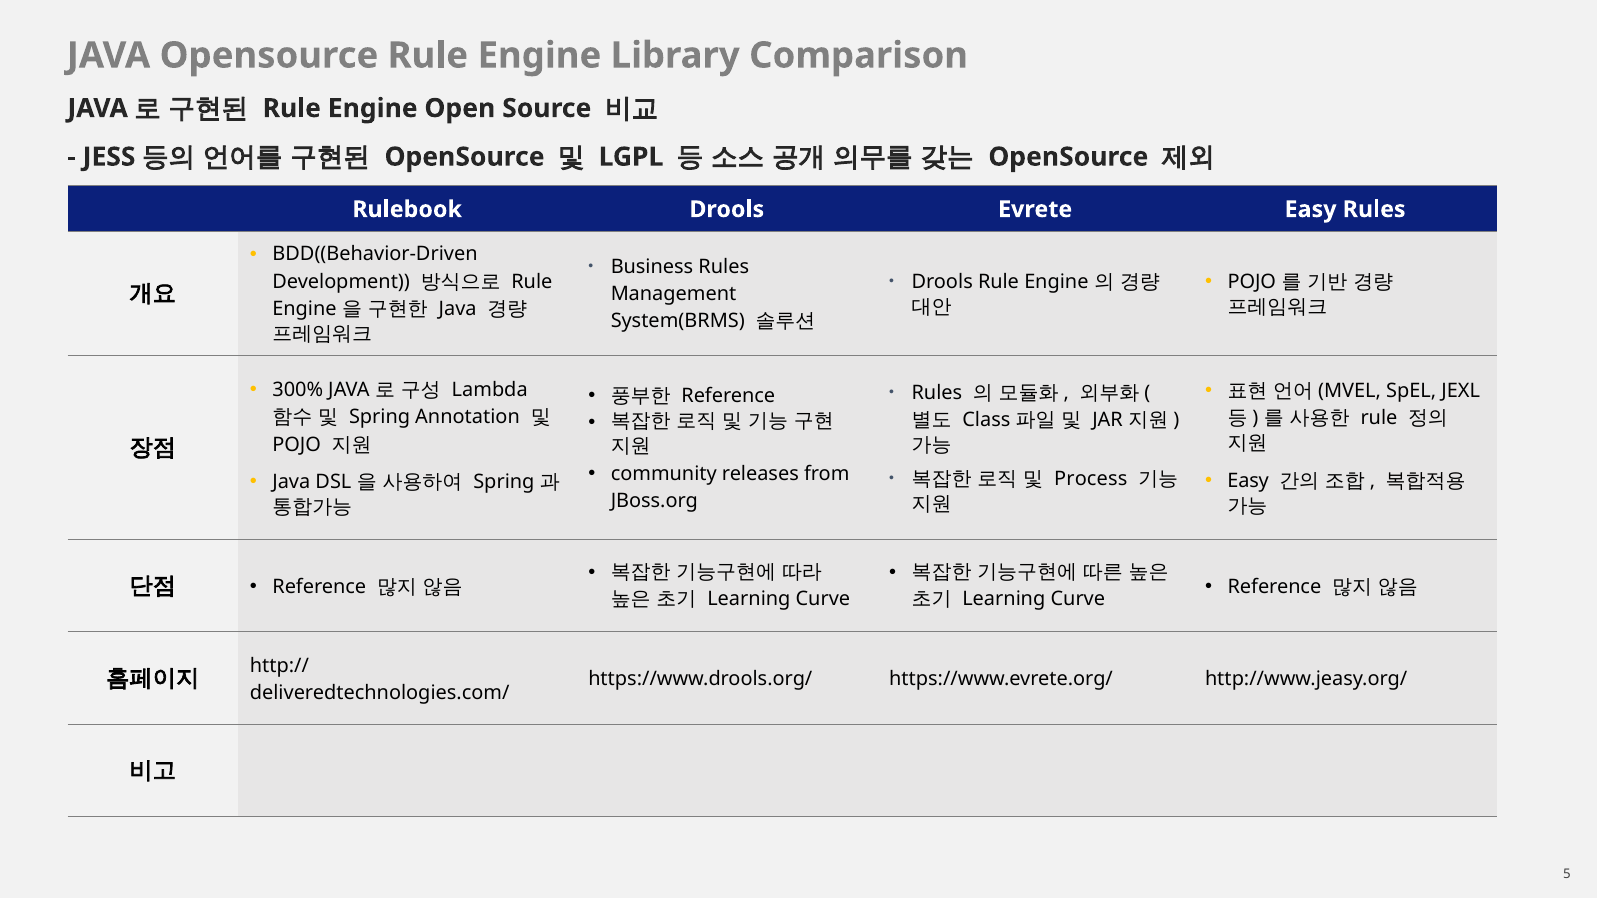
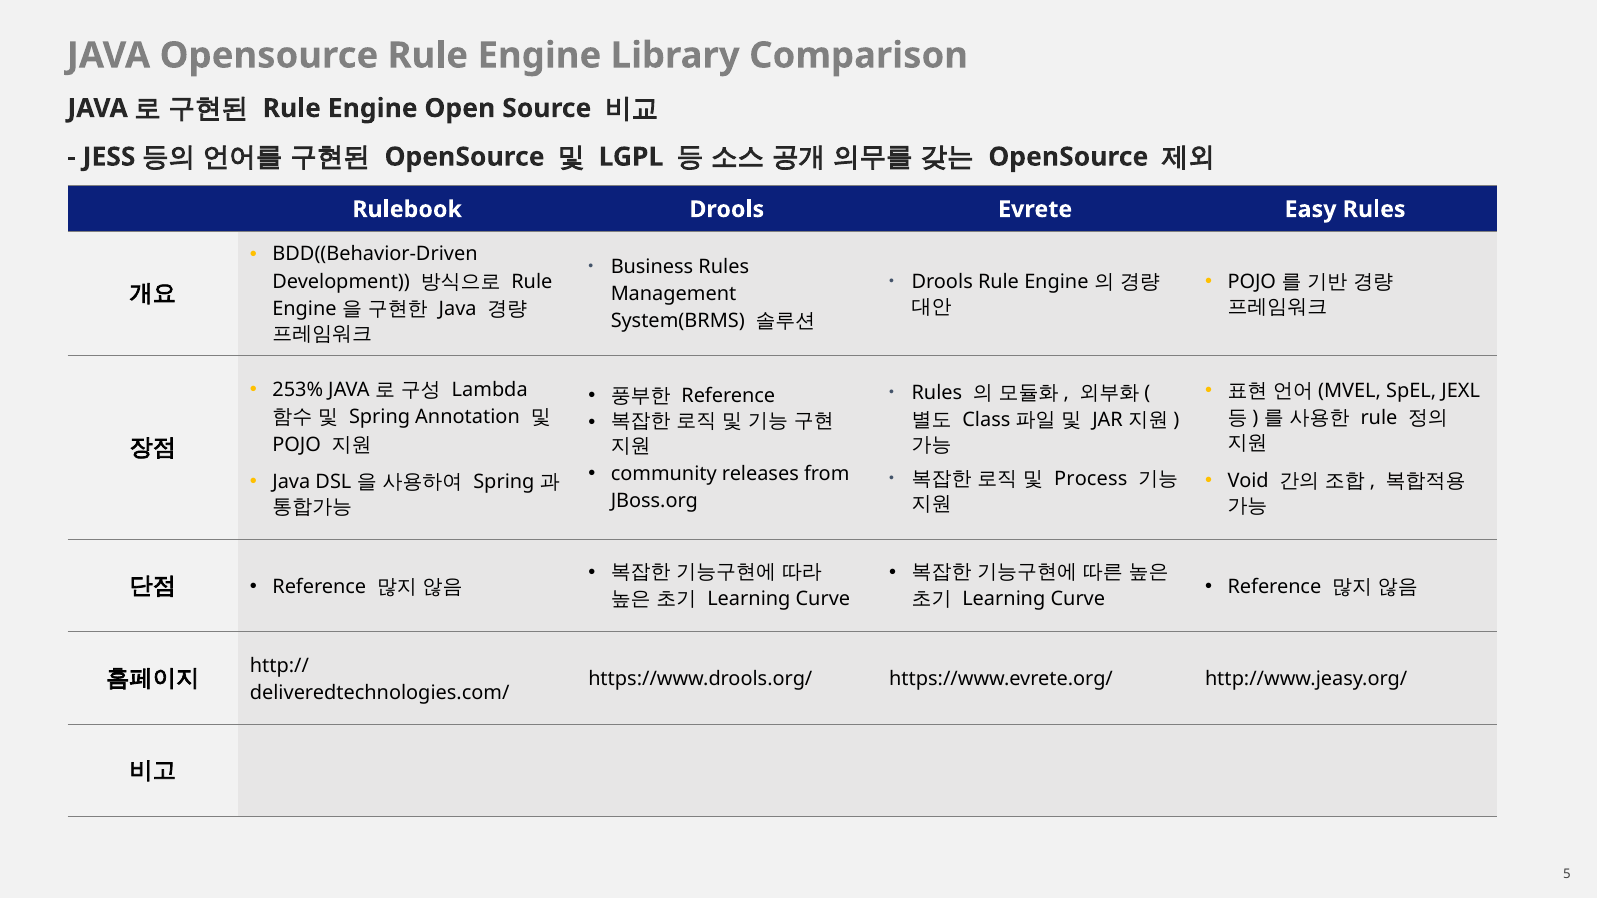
300%: 300% -> 253%
Easy at (1248, 481): Easy -> Void
